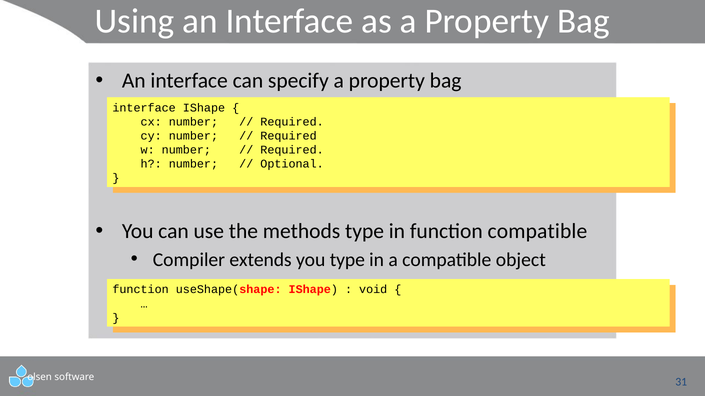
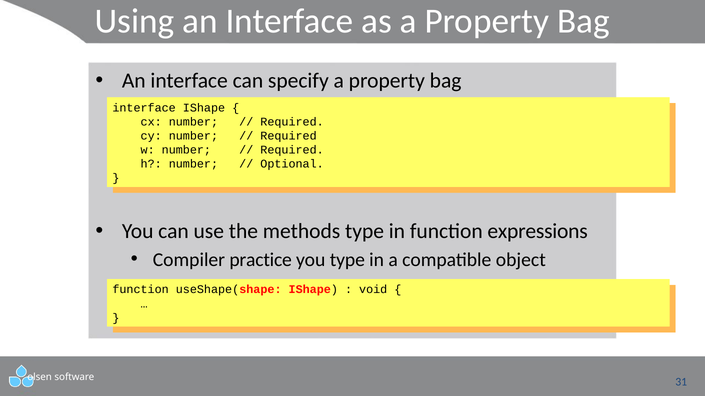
function compatible: compatible -> expressions
extends: extends -> practice
